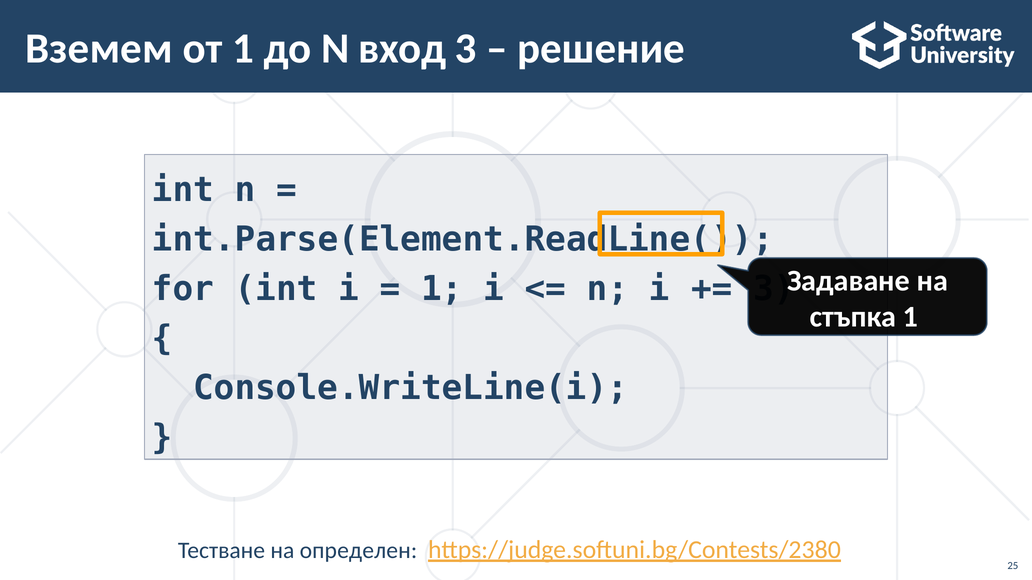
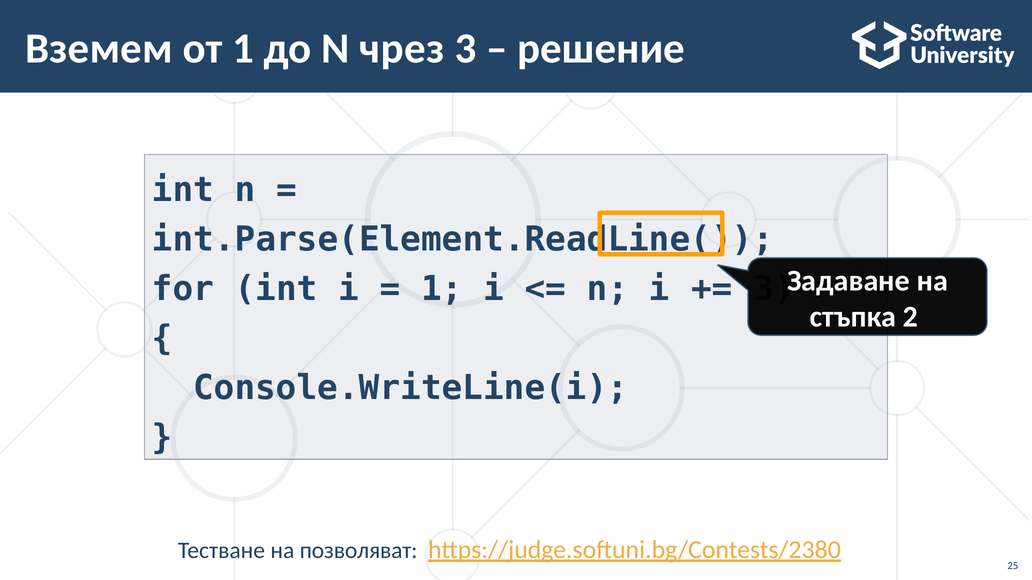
вход: вход -> чрез
стъпка 1: 1 -> 2
определен: определен -> позволяват
